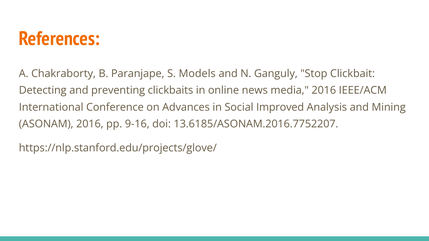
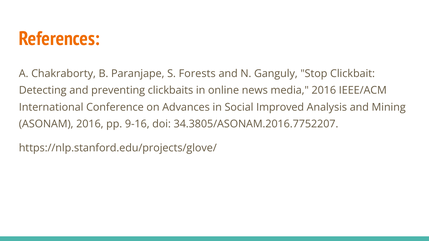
Models: Models -> Forests
13.6185/ASONAM.2016.7752207: 13.6185/ASONAM.2016.7752207 -> 34.3805/ASONAM.2016.7752207
